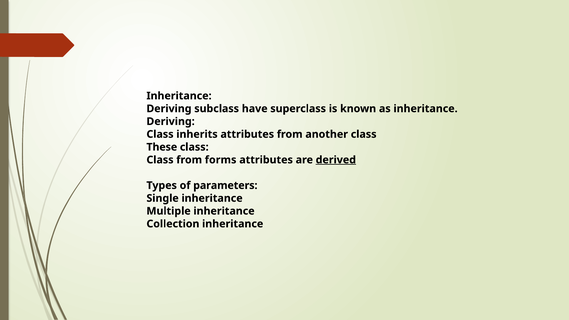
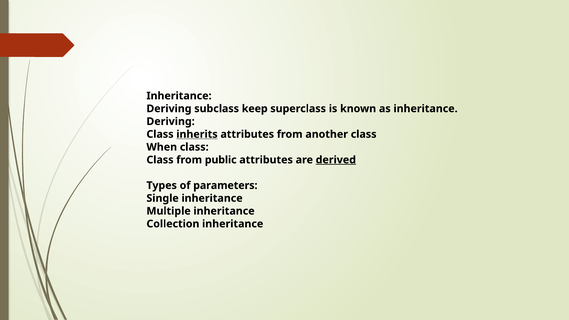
have: have -> keep
inherits underline: none -> present
These: These -> When
forms: forms -> public
